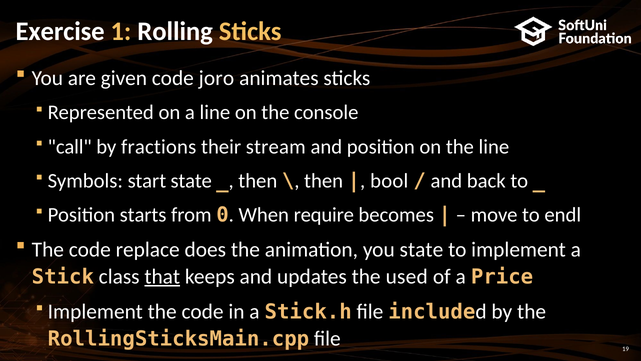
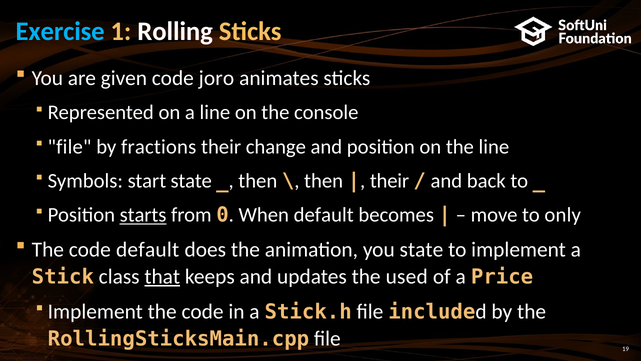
Exercise colour: white -> light blue
call at (70, 147): call -> file
stream: stream -> change
bool at (389, 181): bool -> their
starts underline: none -> present
When require: require -> default
endl: endl -> only
code replace: replace -> default
